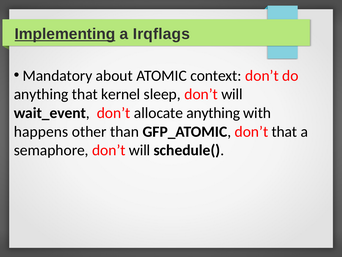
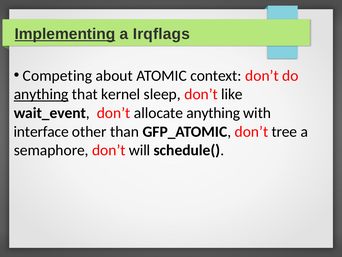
Mandatory: Mandatory -> Competing
anything at (41, 94) underline: none -> present
sleep don’t will: will -> like
happens: happens -> interface
don’t that: that -> tree
